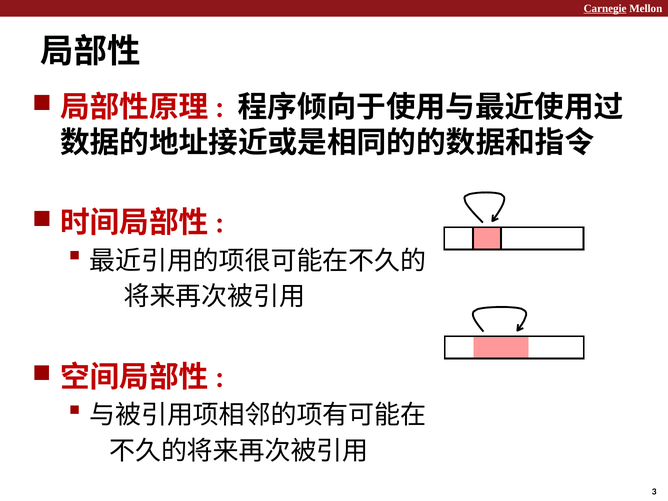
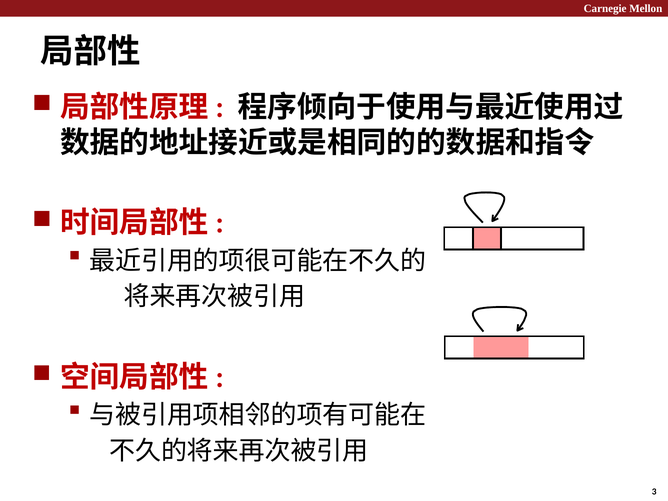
Carnegie underline: present -> none
